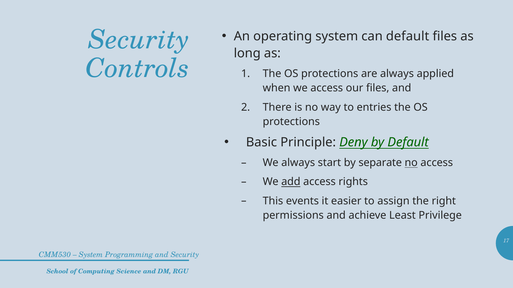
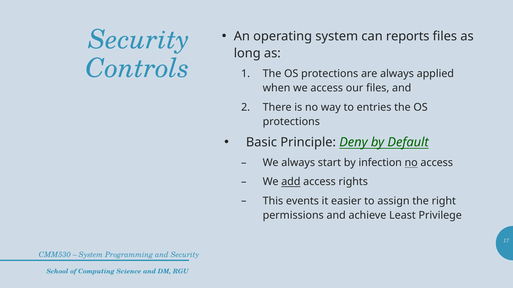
can default: default -> reports
separate: separate -> infection
